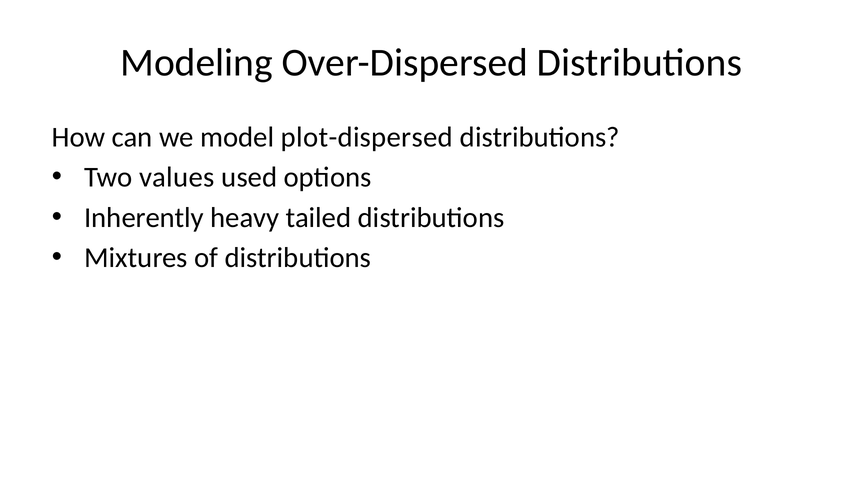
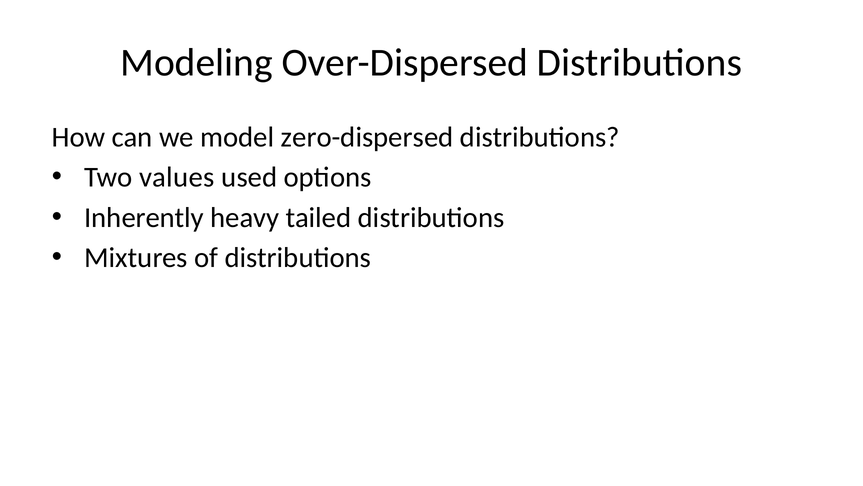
plot-dispersed: plot-dispersed -> zero-dispersed
